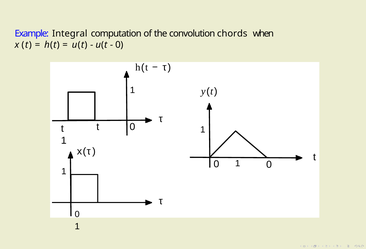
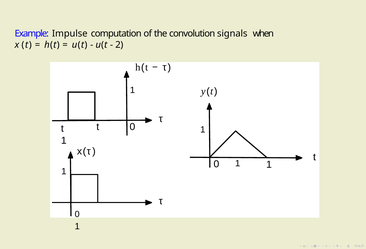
Integral: Integral -> Impulse
chords: chords -> signals
0 at (119, 45): 0 -> 2
0 at (269, 164): 0 -> 1
